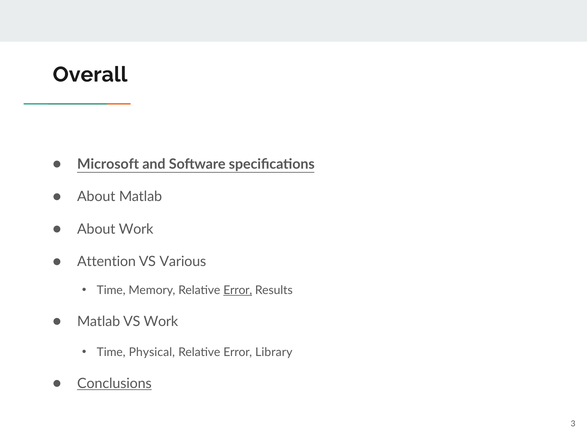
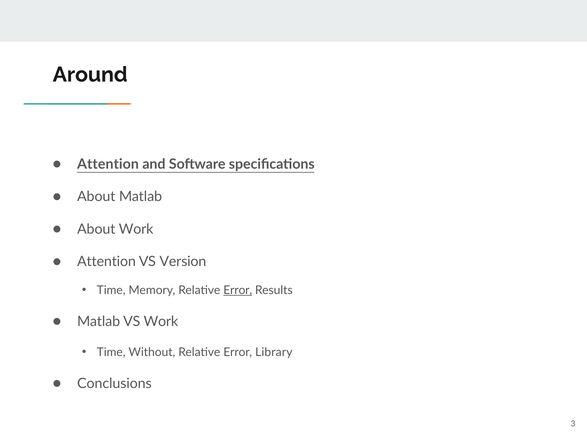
Overall: Overall -> Around
Microsoft at (108, 164): Microsoft -> Attention
Various: Various -> Version
Physical: Physical -> Without
Conclusions underline: present -> none
